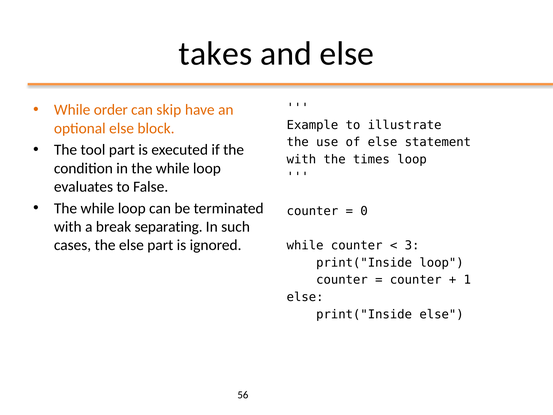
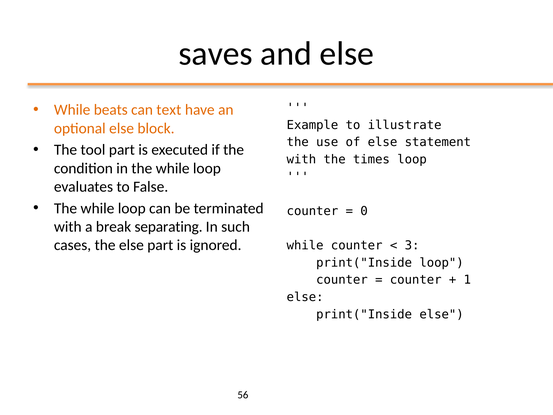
takes: takes -> saves
order: order -> beats
skip: skip -> text
